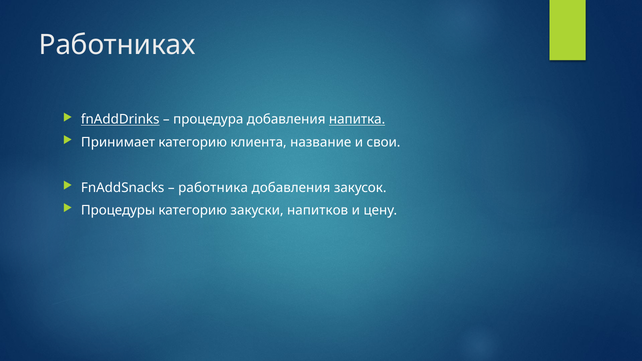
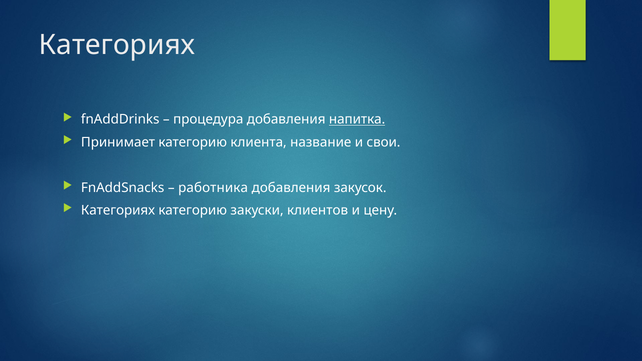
Работниках at (117, 45): Работниках -> Категориях
fnAddDrinks underline: present -> none
Процедуры at (118, 210): Процедуры -> Категориях
напитков: напитков -> клиентов
